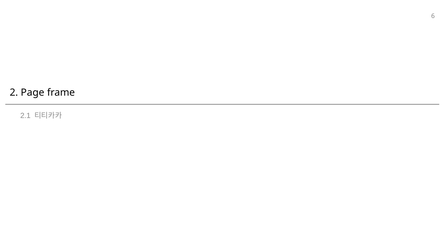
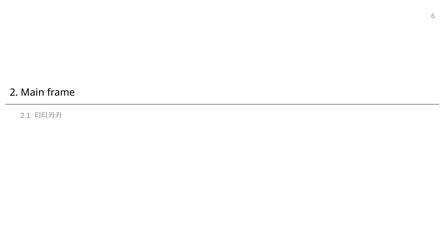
Page: Page -> Main
